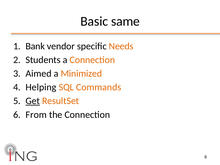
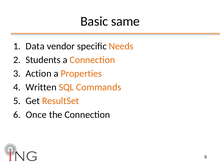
Bank: Bank -> Data
Aimed: Aimed -> Action
Minimized: Minimized -> Properties
Helping: Helping -> Written
Get underline: present -> none
From: From -> Once
